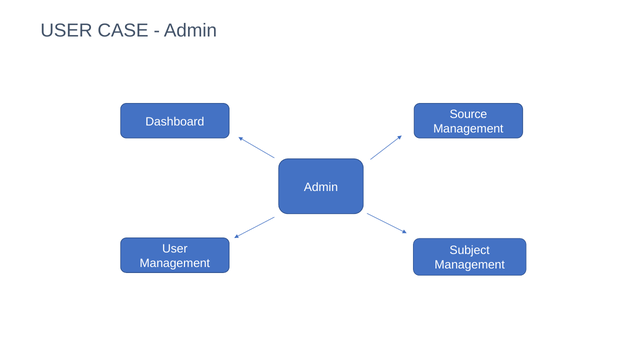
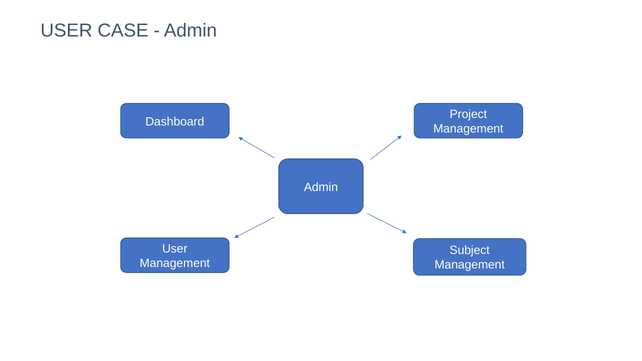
Source: Source -> Project
